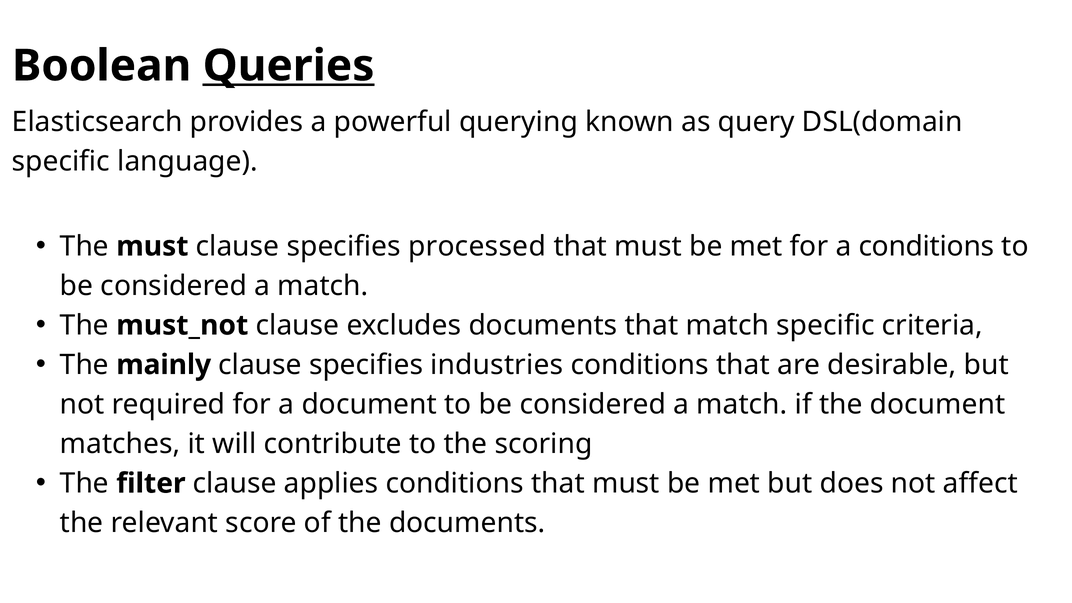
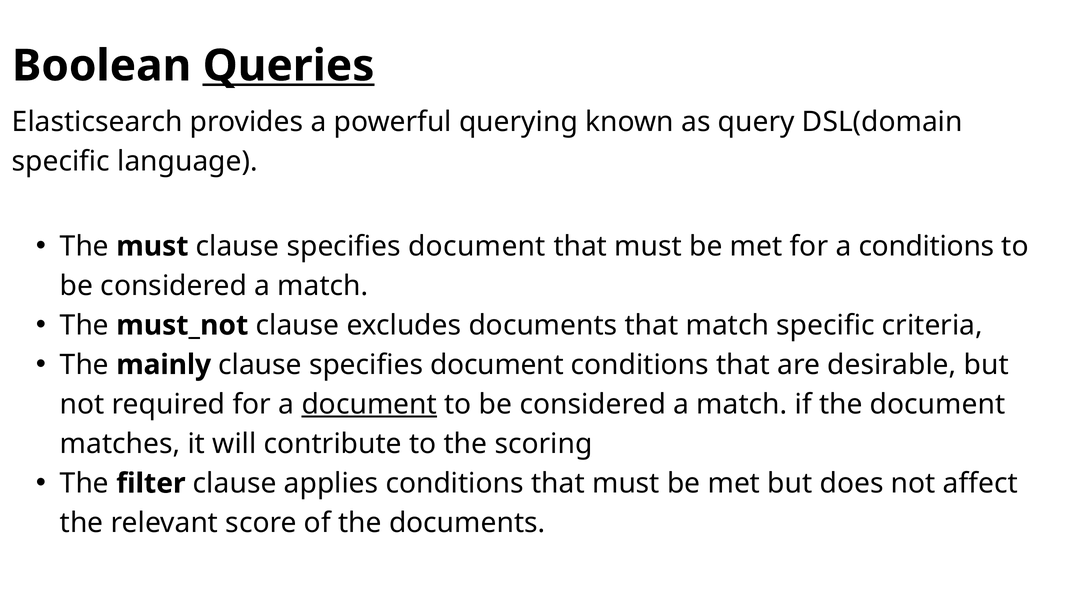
must clause specifies processed: processed -> document
industries at (497, 365): industries -> document
document at (369, 404) underline: none -> present
